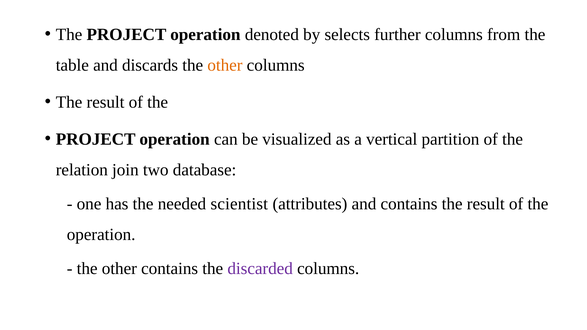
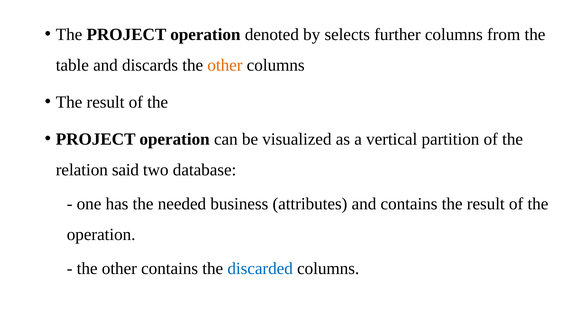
join: join -> said
scientist: scientist -> business
discarded colour: purple -> blue
